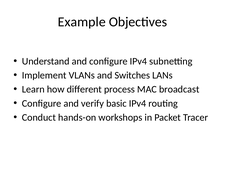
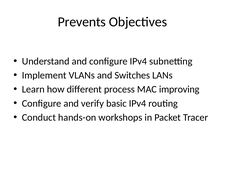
Example: Example -> Prevents
broadcast: broadcast -> improving
